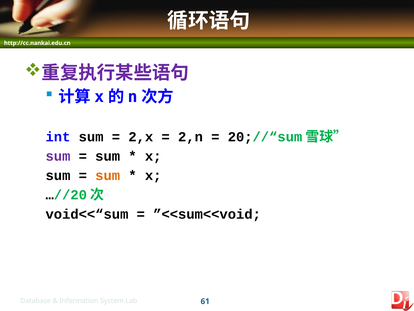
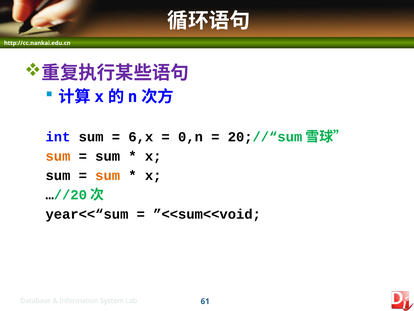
2,x: 2,x -> 6,x
2,n: 2,n -> 0,n
sum at (58, 156) colour: purple -> orange
void<<“sum: void<<“sum -> year<<“sum
